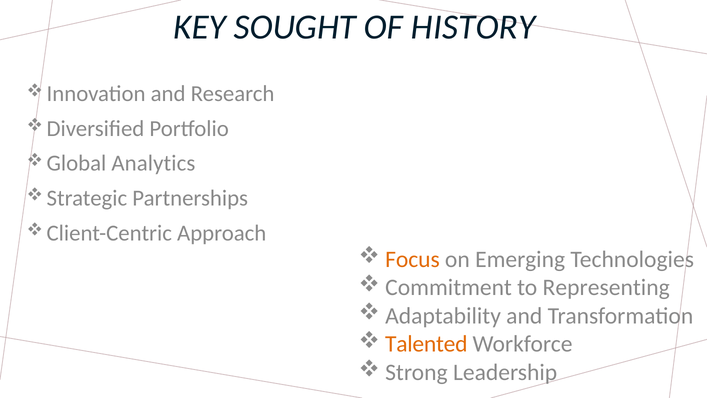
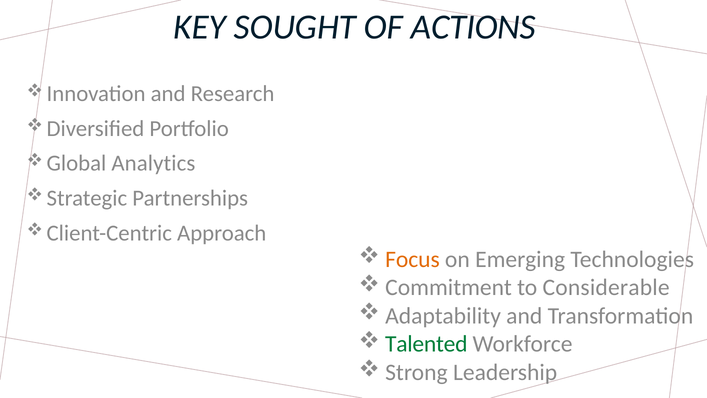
HISTORY: HISTORY -> ACTIONS
Representing: Representing -> Considerable
Talented colour: orange -> green
